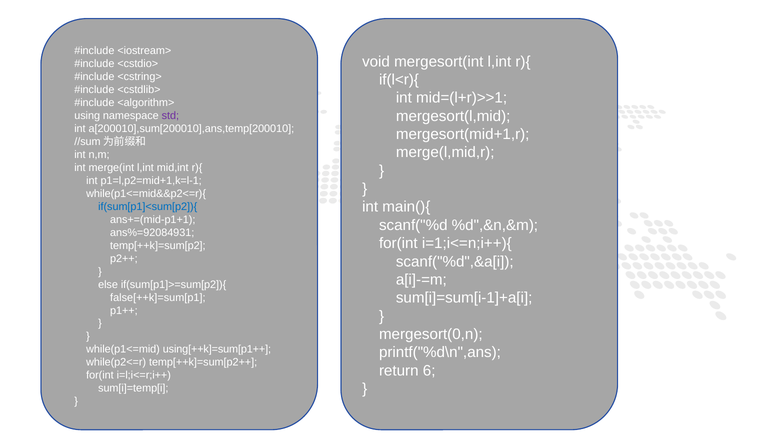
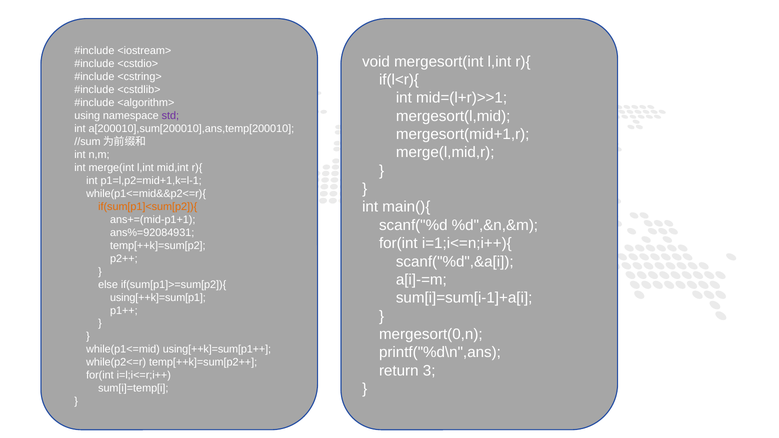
if(sum[p1]<sum[p2]){ colour: blue -> orange
false[++k]=sum[p1: false[++k]=sum[p1 -> using[++k]=sum[p1
6: 6 -> 3
